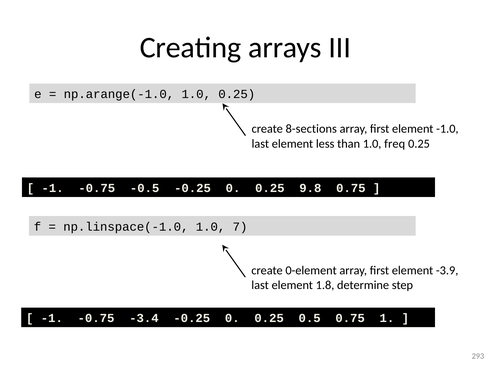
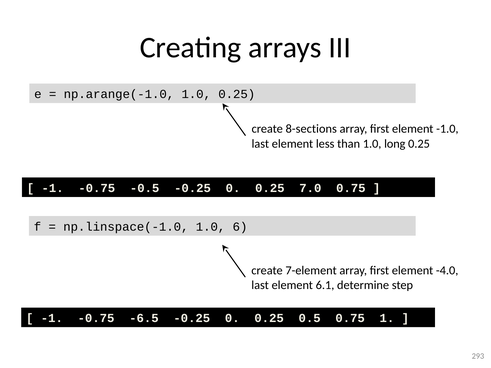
freq: freq -> long
9.8: 9.8 -> 7.0
7: 7 -> 6
0-element: 0-element -> 7-element
-3.9: -3.9 -> -4.0
1.8: 1.8 -> 6.1
-3.4: -3.4 -> -6.5
